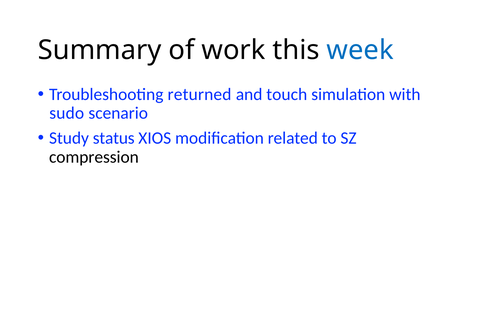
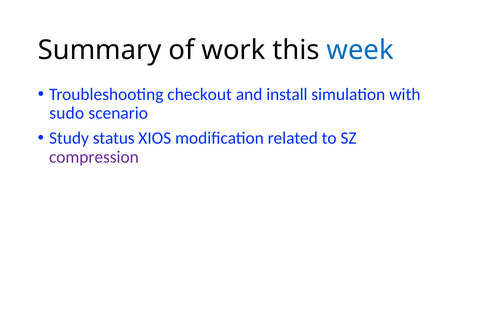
returned: returned -> checkout
touch: touch -> install
compression colour: black -> purple
